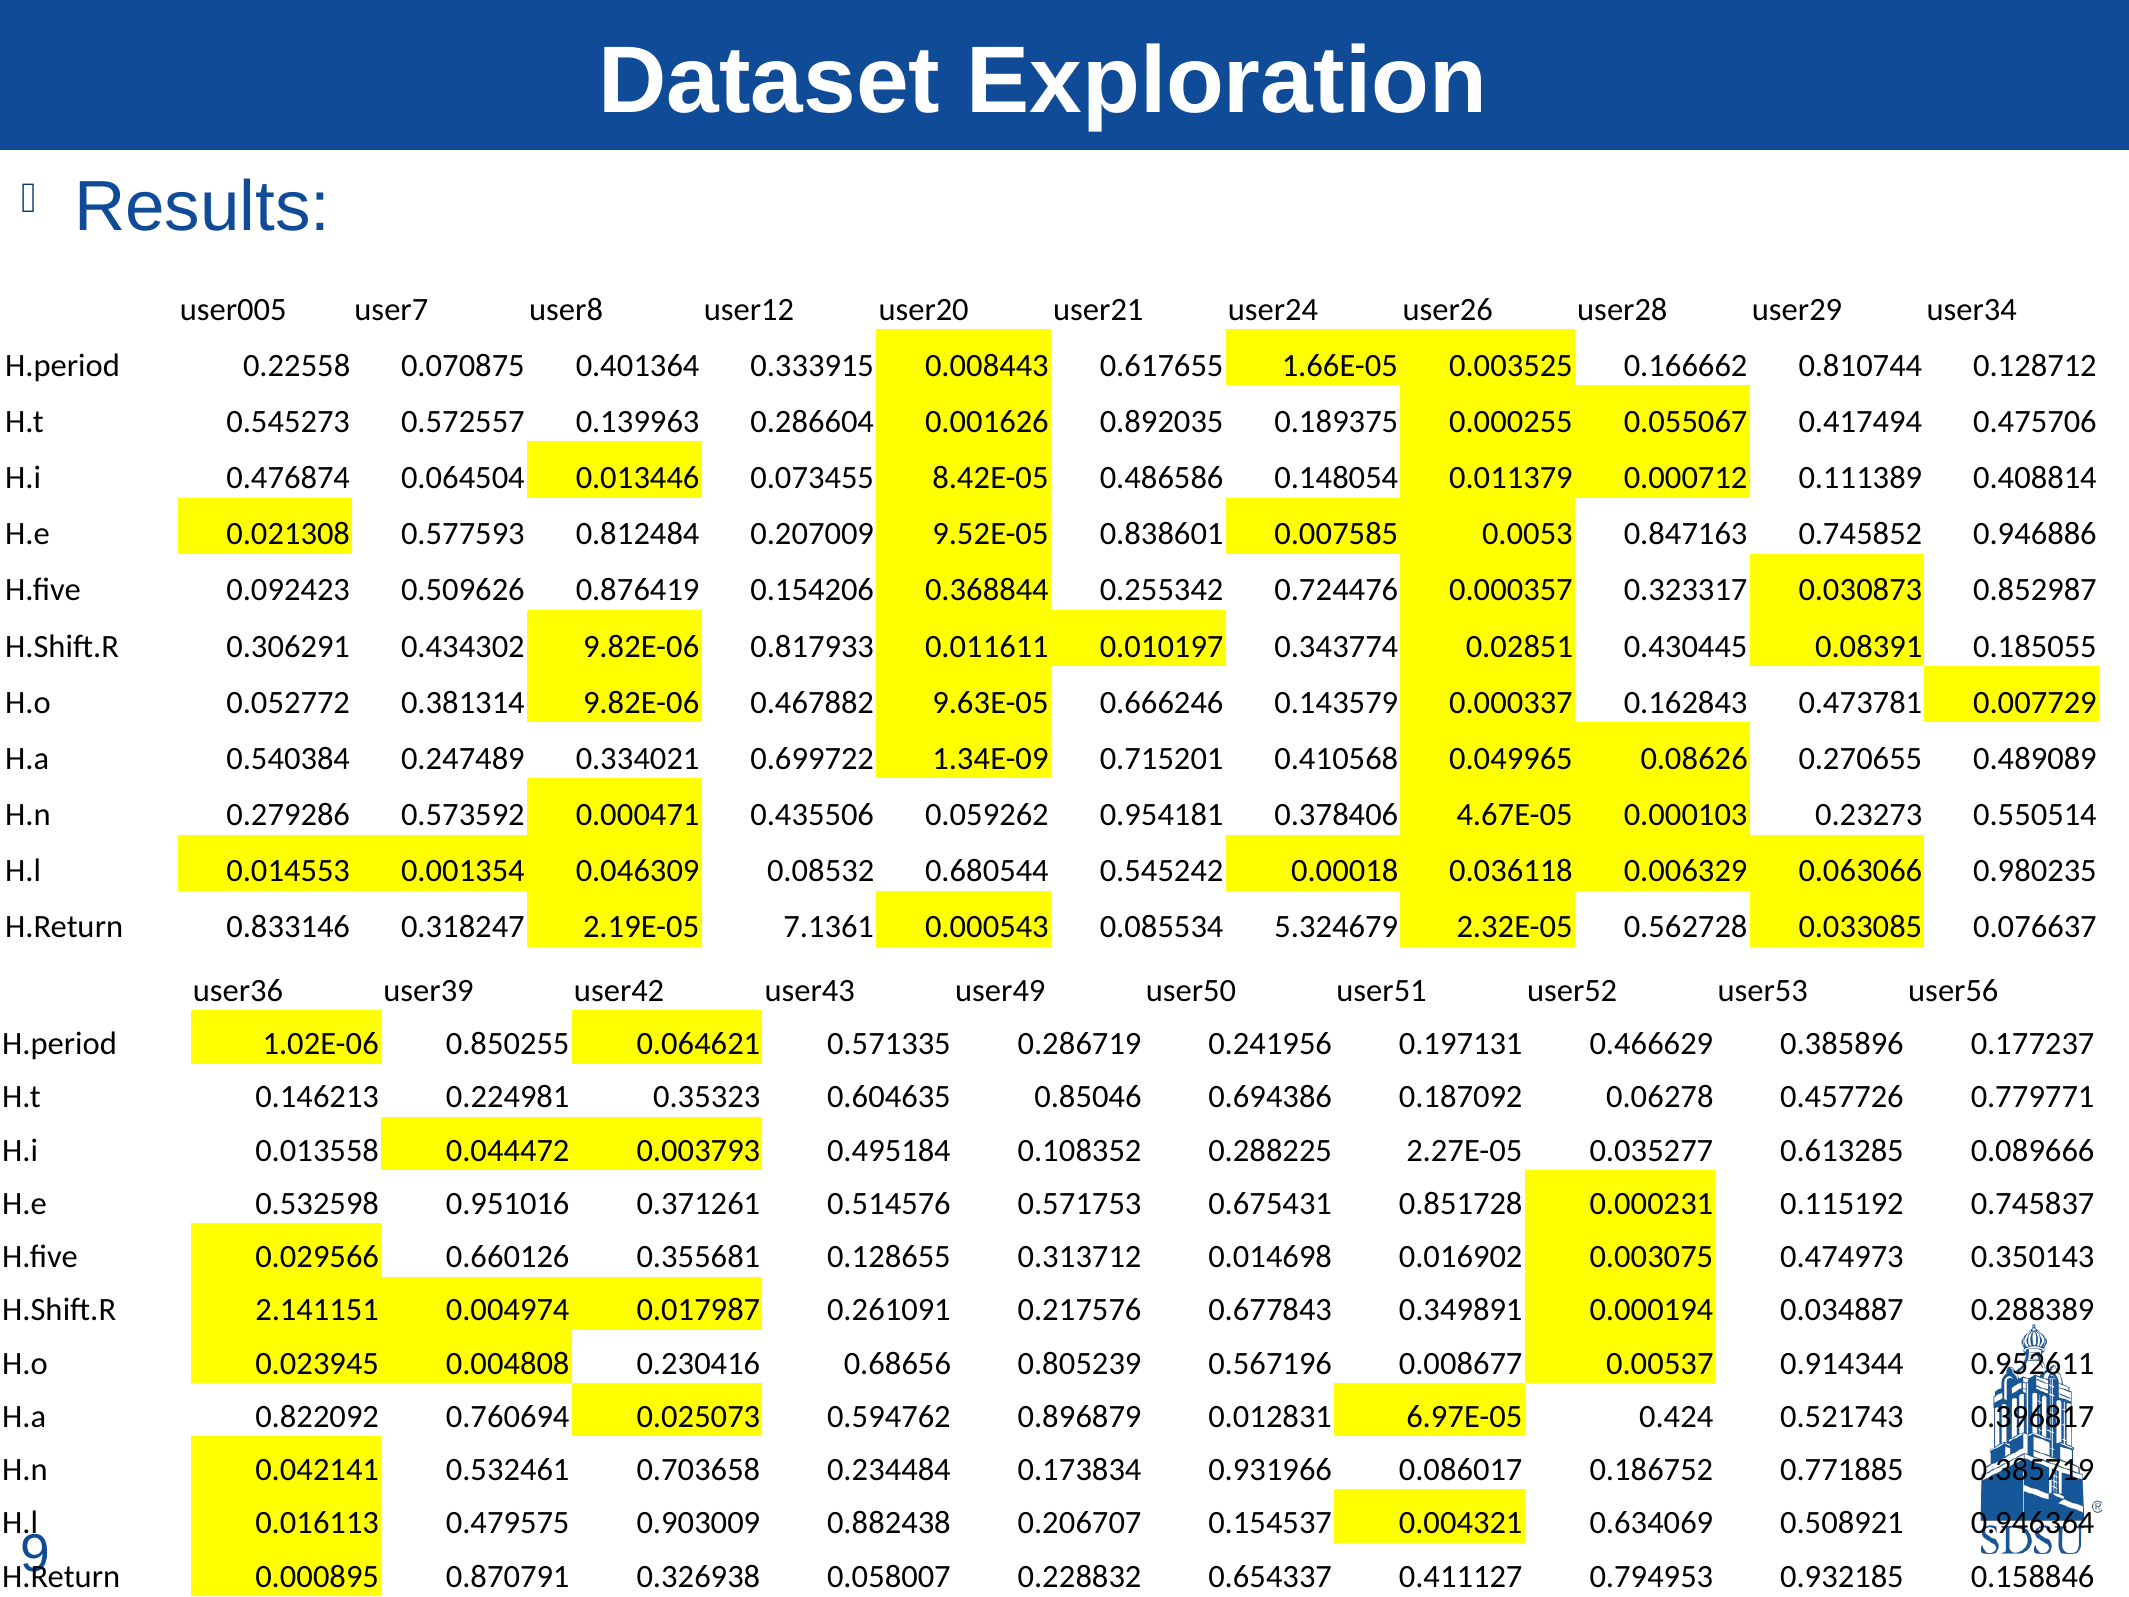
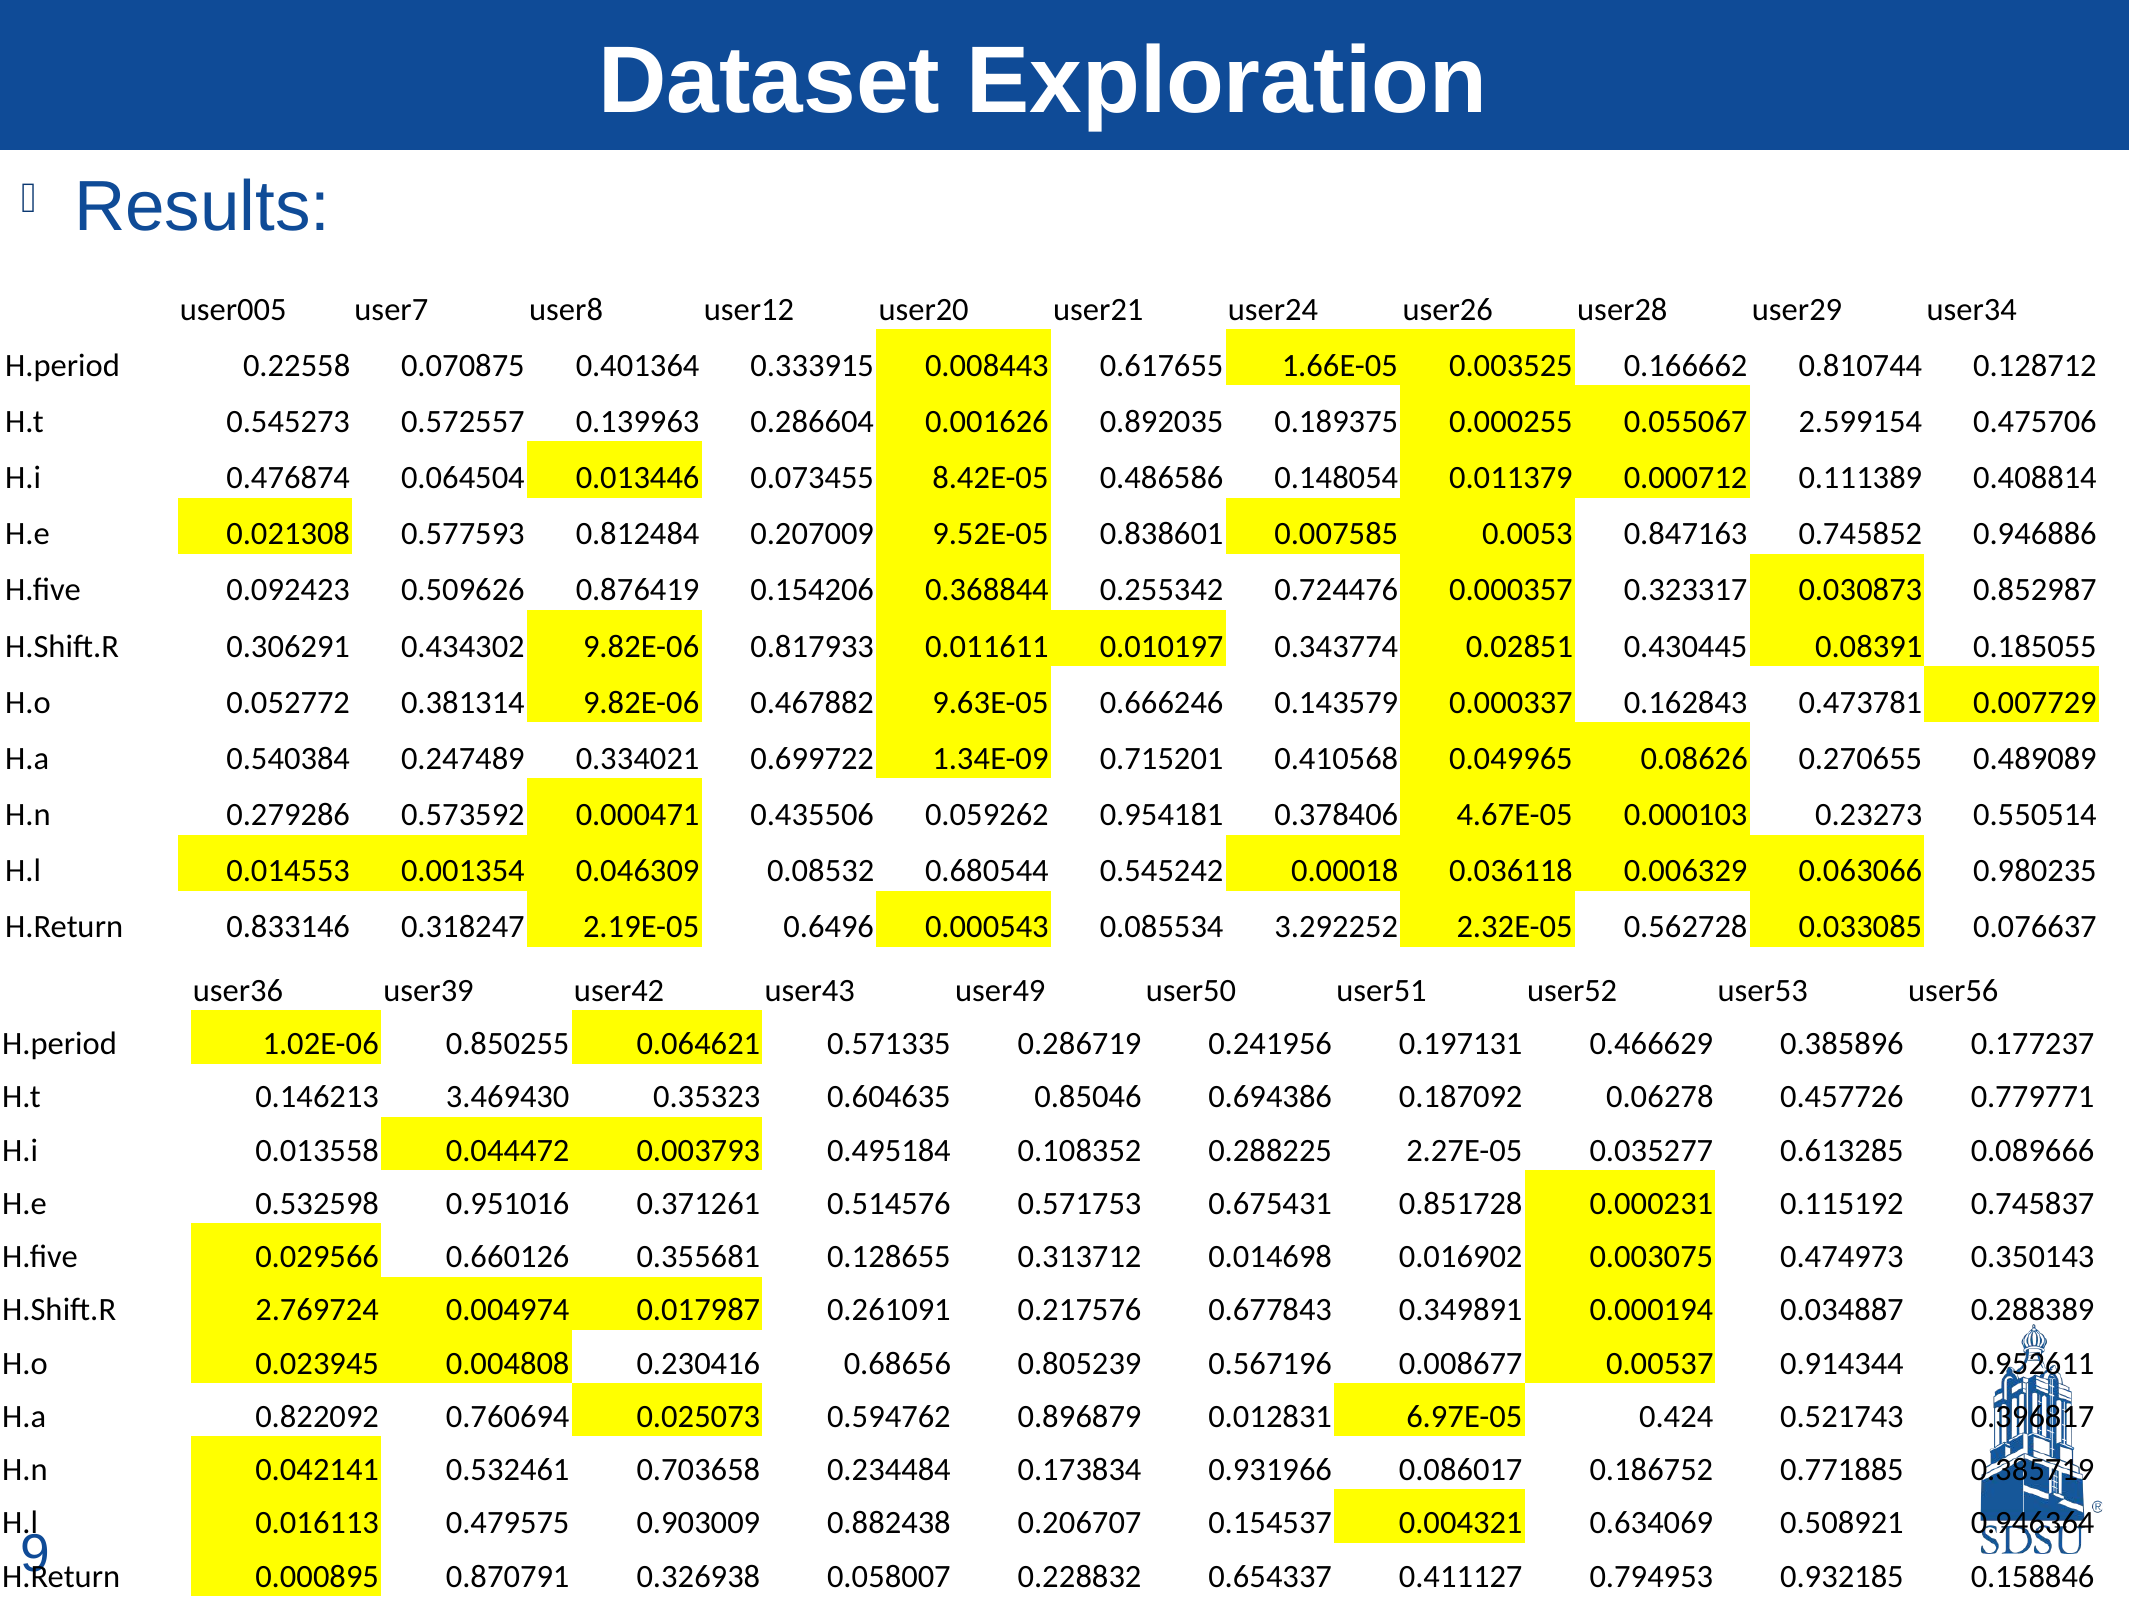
0.417494: 0.417494 -> 2.599154
7.1361: 7.1361 -> 0.6496
5.324679: 5.324679 -> 3.292252
0.224981: 0.224981 -> 3.469430
2.141151: 2.141151 -> 2.769724
